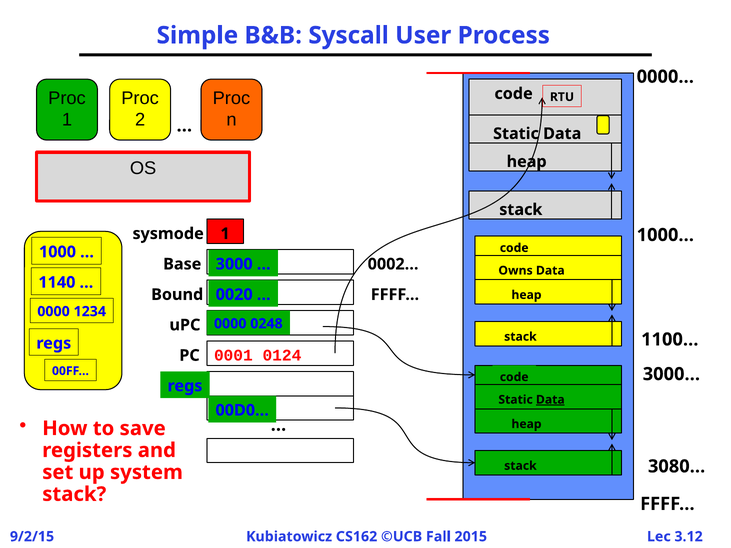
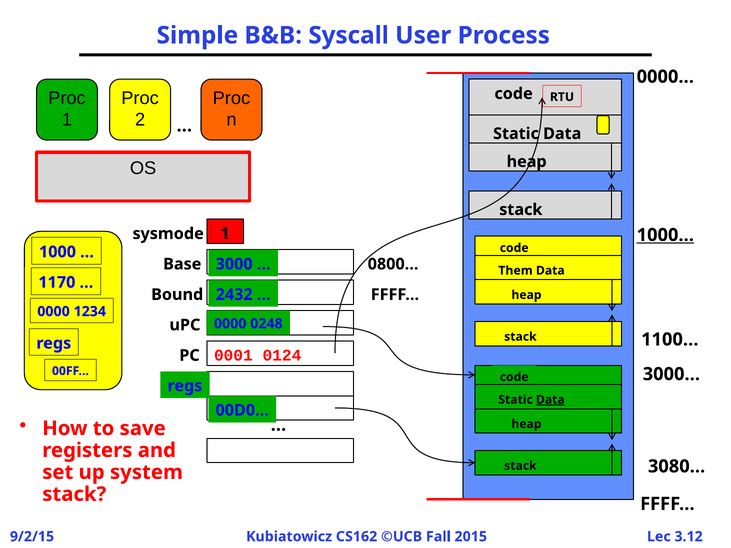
1000… underline: none -> present
0002…: 0002… -> 0800…
Owns: Owns -> Them
1140: 1140 -> 1170
0020: 0020 -> 2432
